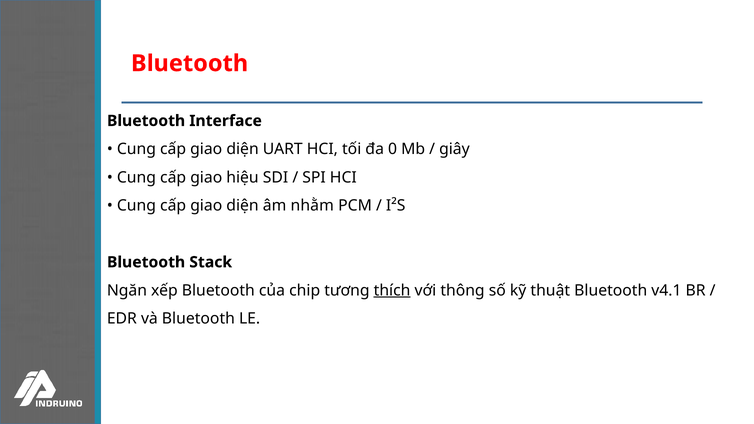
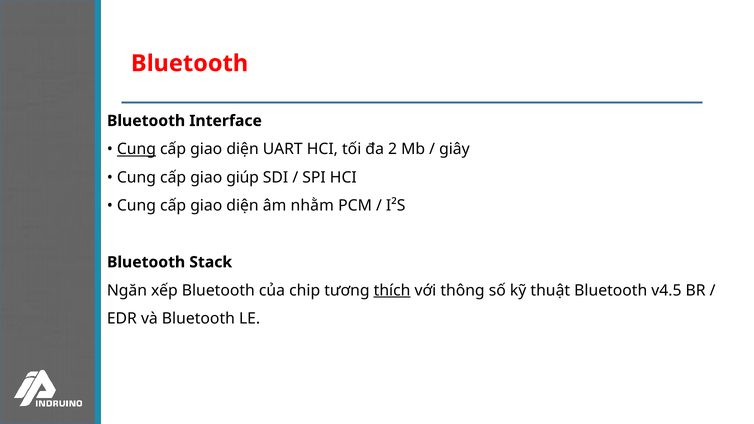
Cung at (136, 149) underline: none -> present
0: 0 -> 2
hiệu: hiệu -> giúp
v4.1: v4.1 -> v4.5
